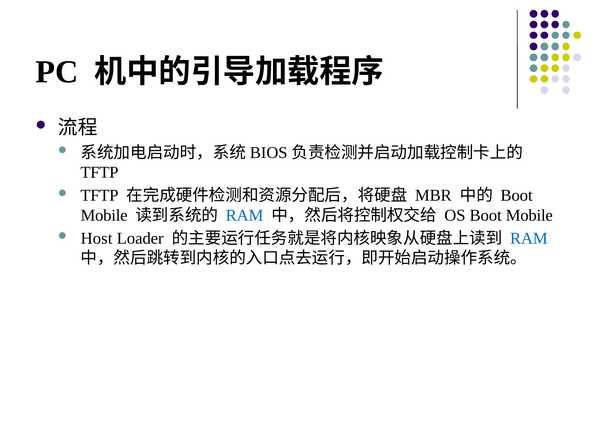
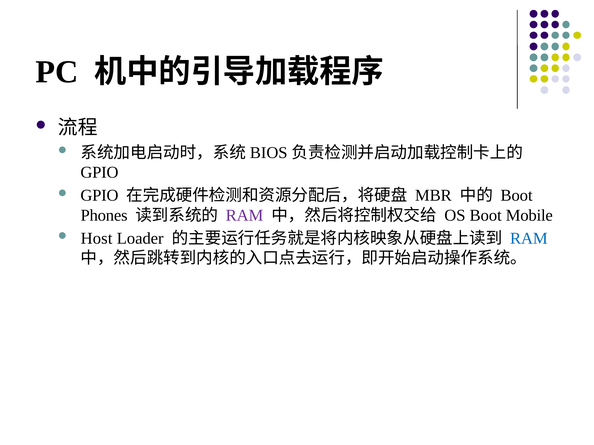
TFTP at (99, 173): TFTP -> GPIO
TFTP at (99, 196): TFTP -> GPIO
Mobile at (104, 216): Mobile -> Phones
RAM at (245, 216) colour: blue -> purple
